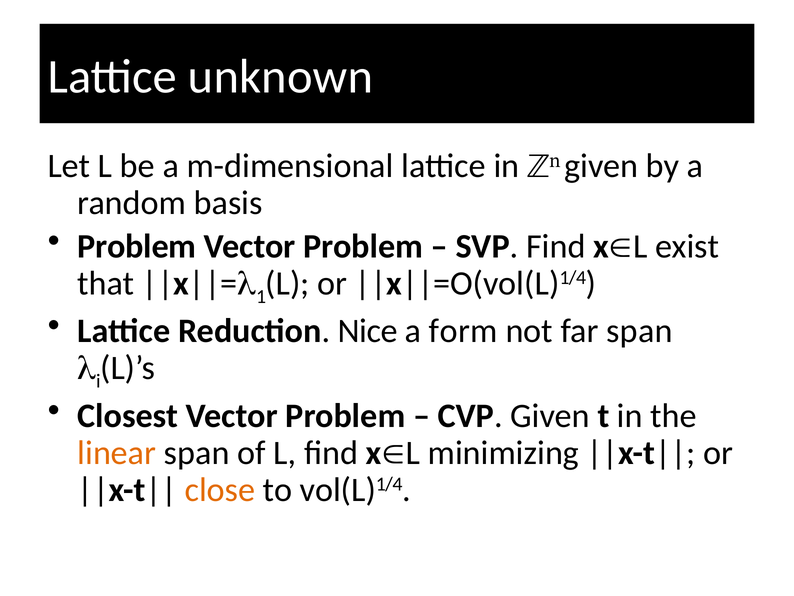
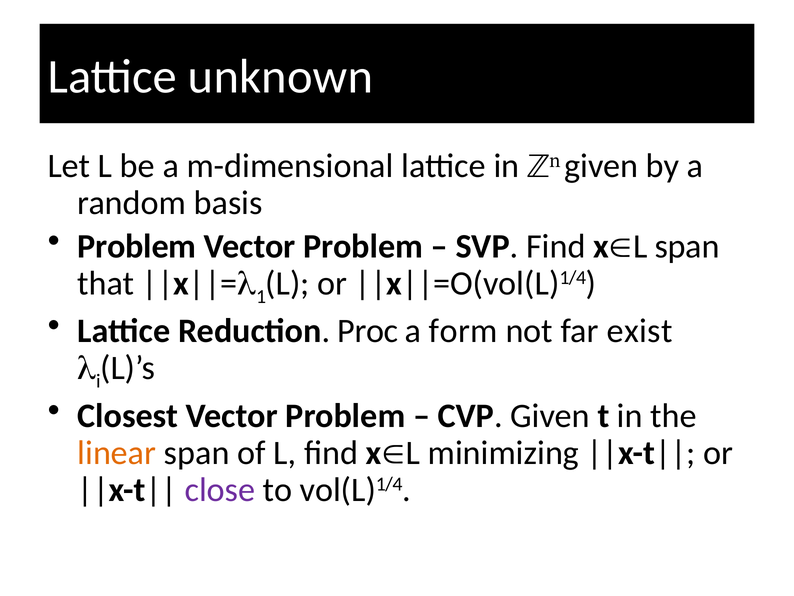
xL exist: exist -> span
Nice: Nice -> Proc
far span: span -> exist
close colour: orange -> purple
